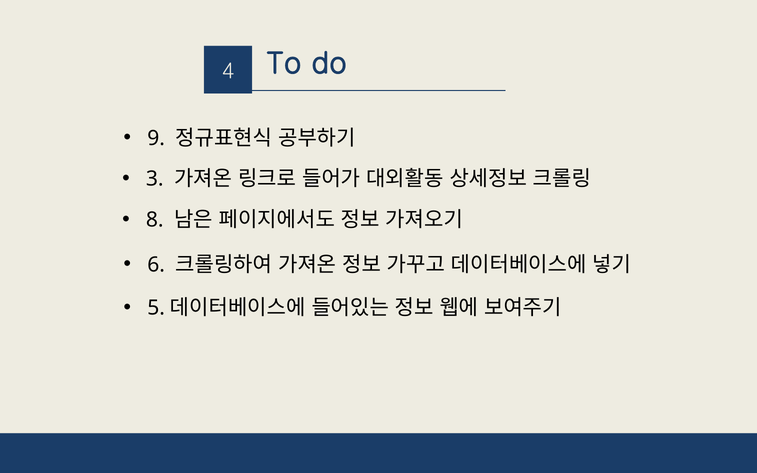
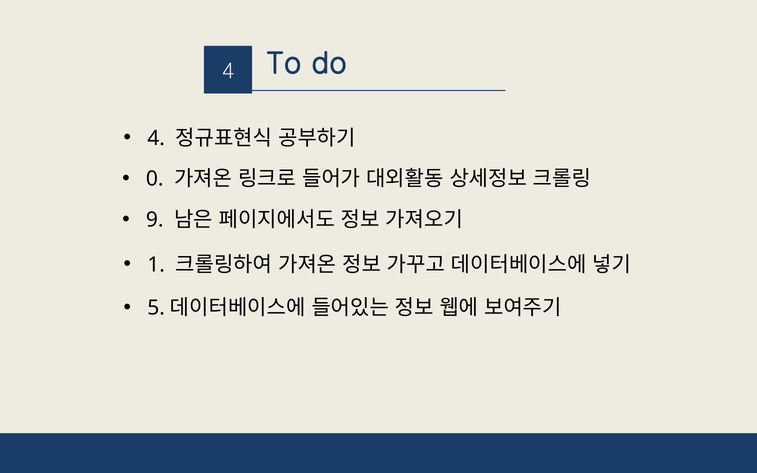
9 at (156, 138): 9 -> 4
3: 3 -> 0
8: 8 -> 9
6: 6 -> 1
